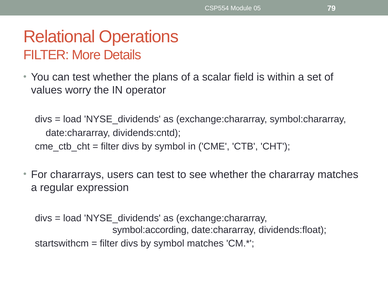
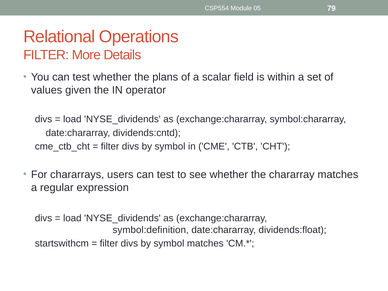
worry: worry -> given
symbol:according: symbol:according -> symbol:definition
